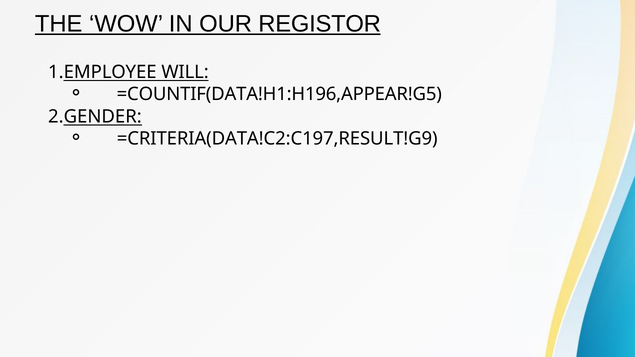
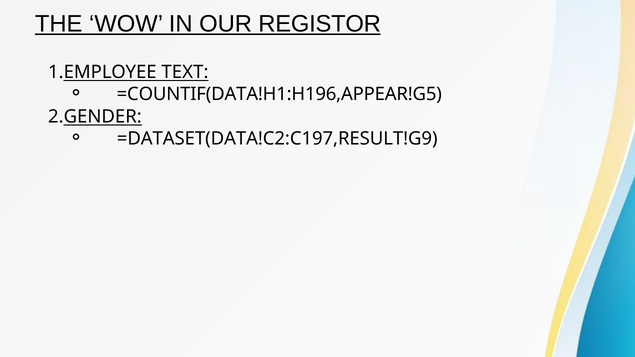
WILL: WILL -> TEXT
=CRITERIA(DATA!C2:C197,RESULT!G9: =CRITERIA(DATA!C2:C197,RESULT!G9 -> =DATASET(DATA!C2:C197,RESULT!G9
